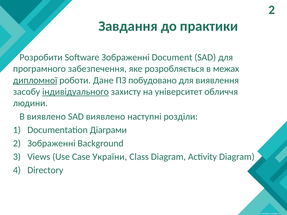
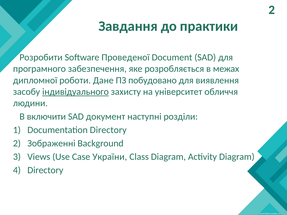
Software Зображенні: Зображенні -> Проведеної
дипломної underline: present -> none
В виявлено: виявлено -> включити
SAD виявлено: виявлено -> документ
Documentation Діаграми: Діаграми -> Directory
